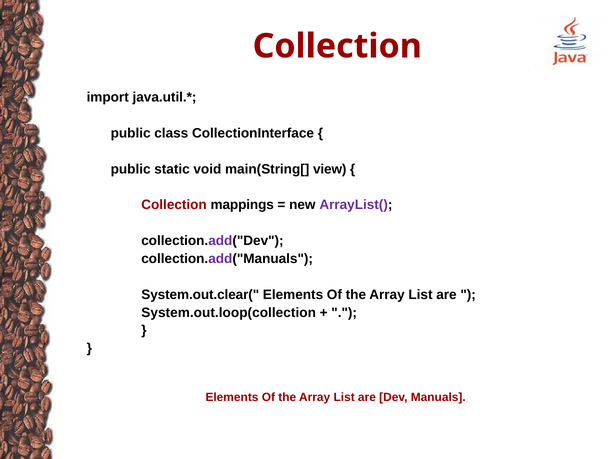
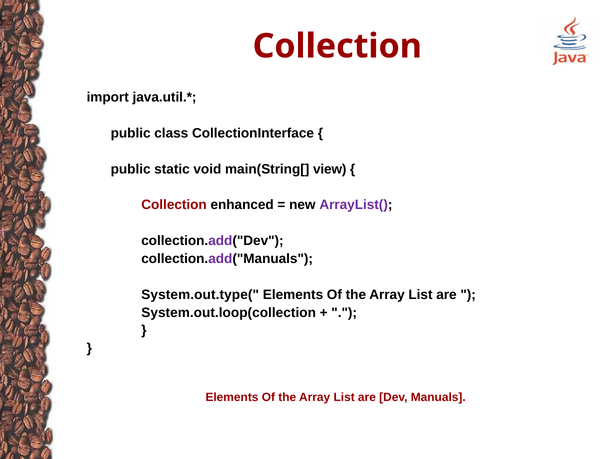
mappings: mappings -> enhanced
System.out.clear(: System.out.clear( -> System.out.type(
